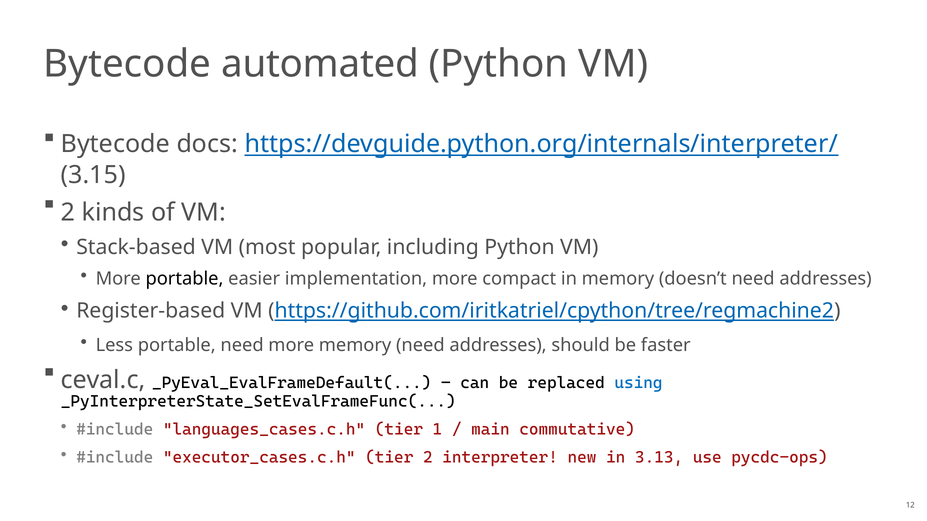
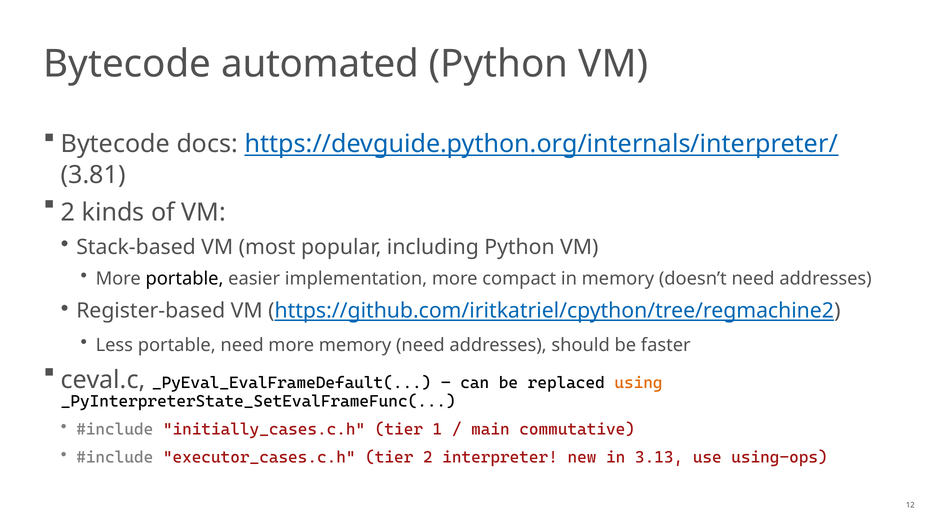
3.15: 3.15 -> 3.81
using colour: blue -> orange
languages_cases.c.h: languages_cases.c.h -> initially_cases.c.h
pycdc-ops: pycdc-ops -> using-ops
